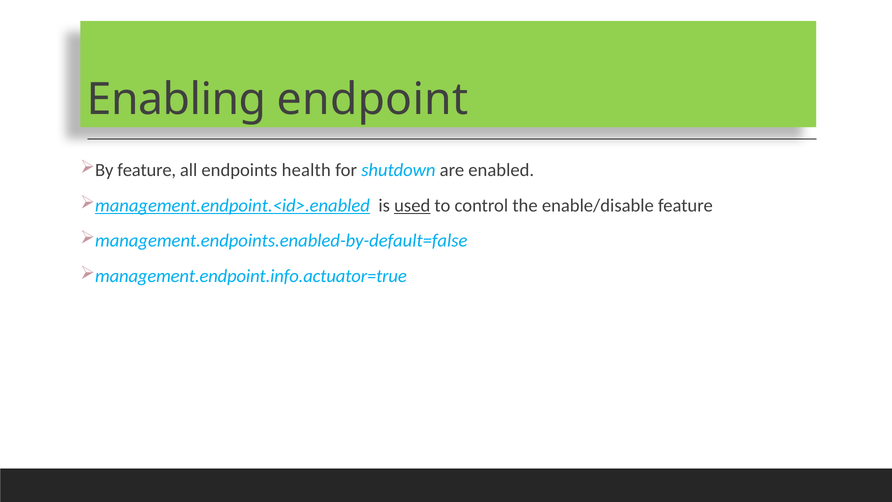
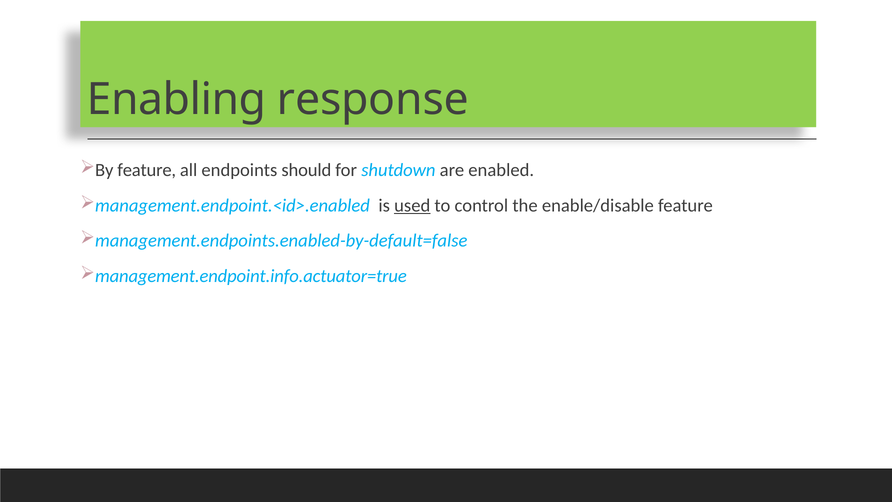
endpoint: endpoint -> response
health: health -> should
management.endpoint.<id>.enabled underline: present -> none
